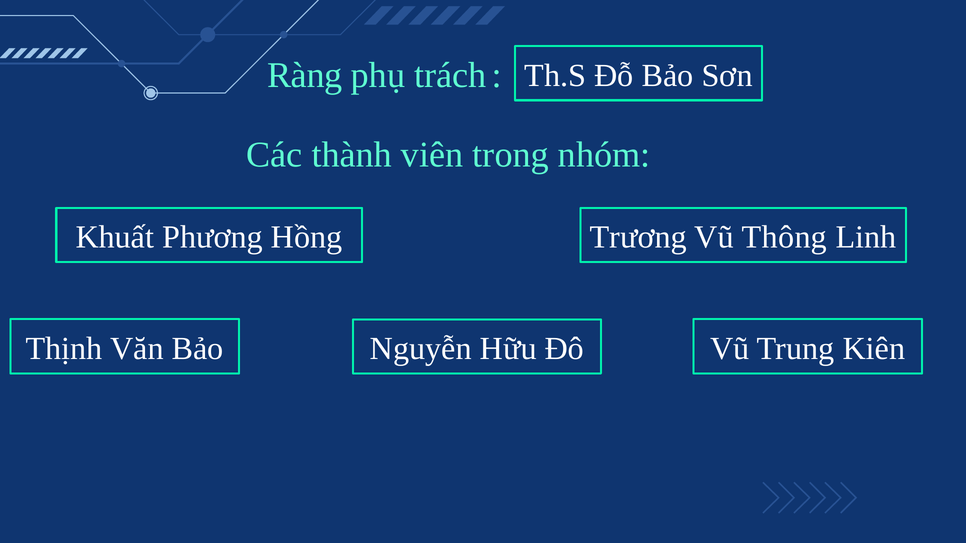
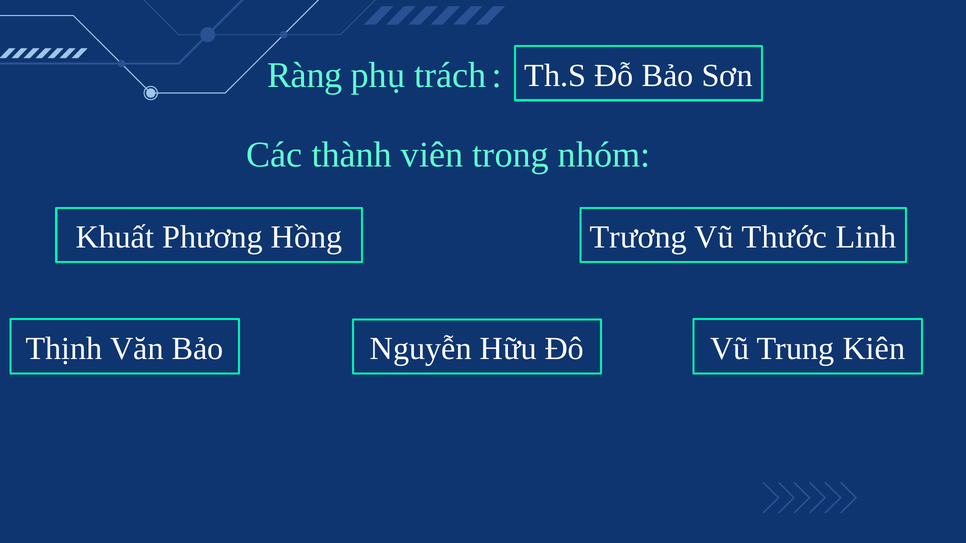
Thông: Thông -> Thước
